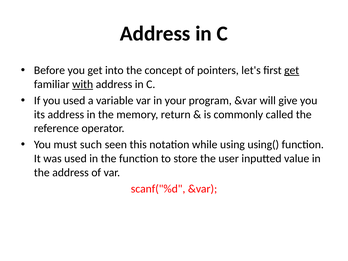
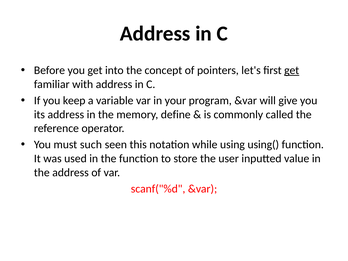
with underline: present -> none
you used: used -> keep
return: return -> define
